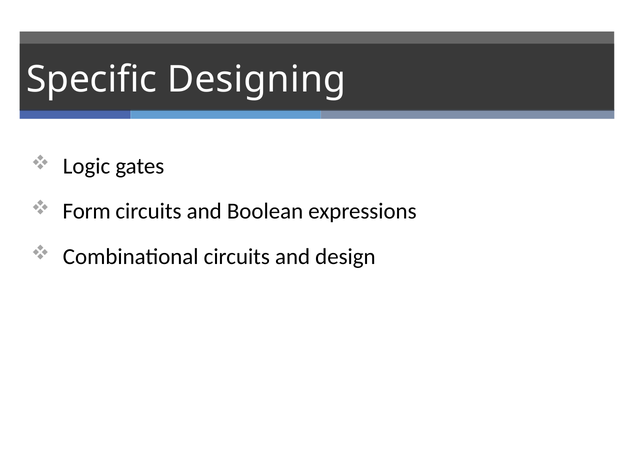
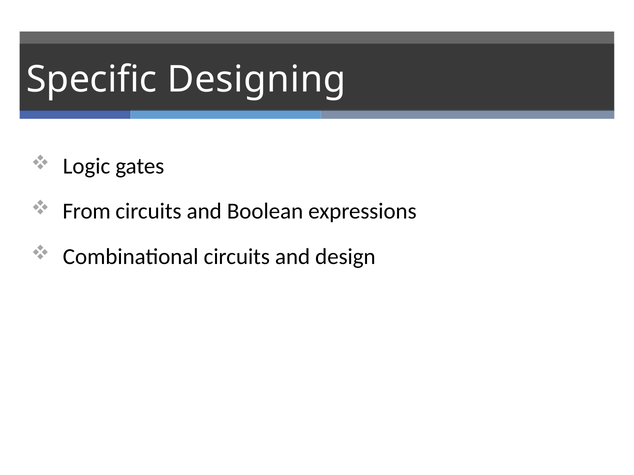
Form: Form -> From
